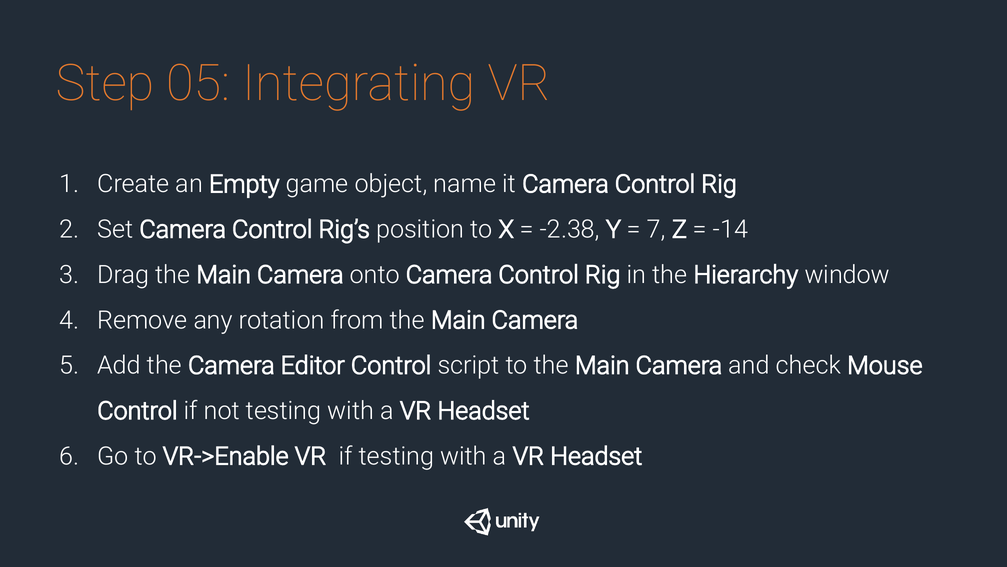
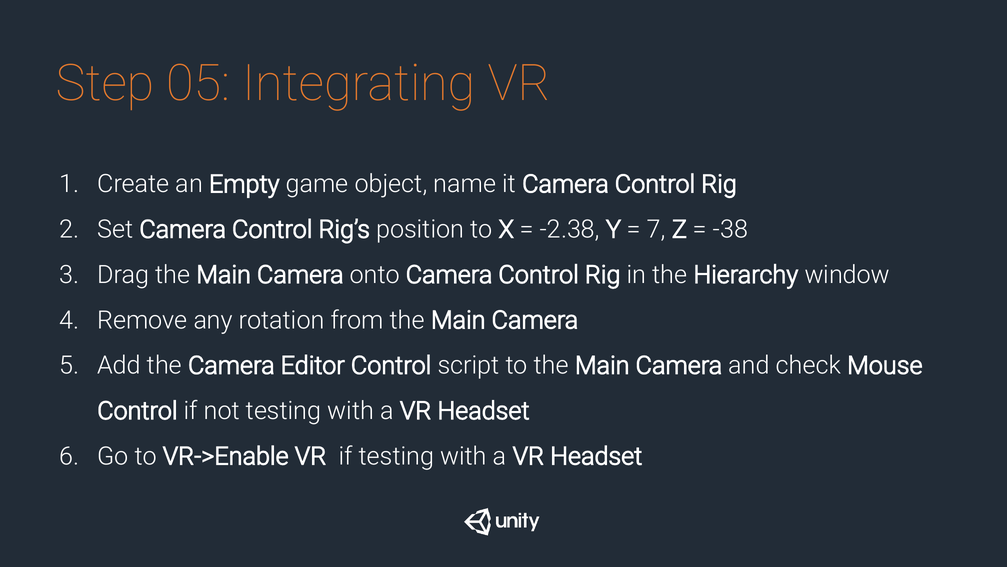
-14: -14 -> -38
